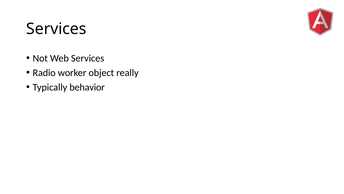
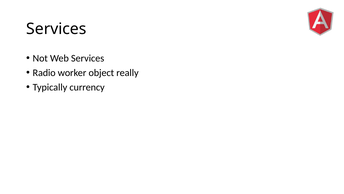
behavior: behavior -> currency
